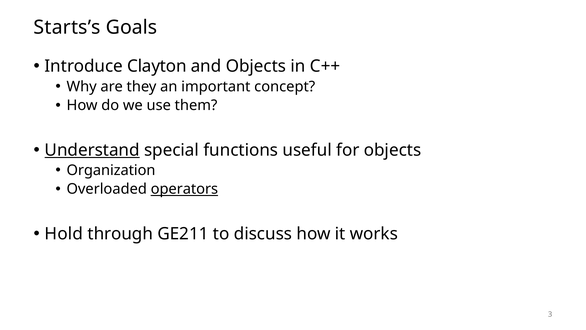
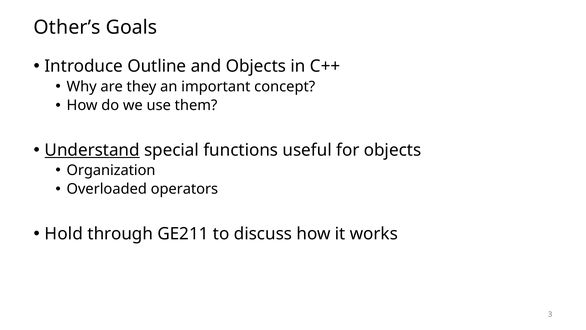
Starts’s: Starts’s -> Other’s
Clayton: Clayton -> Outline
operators underline: present -> none
